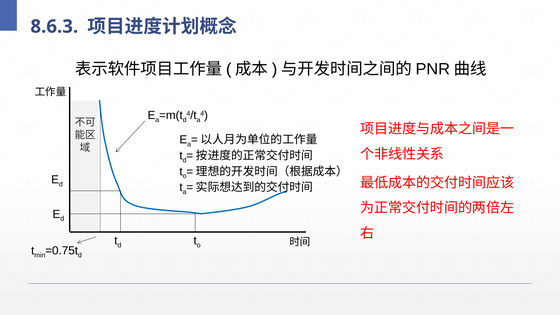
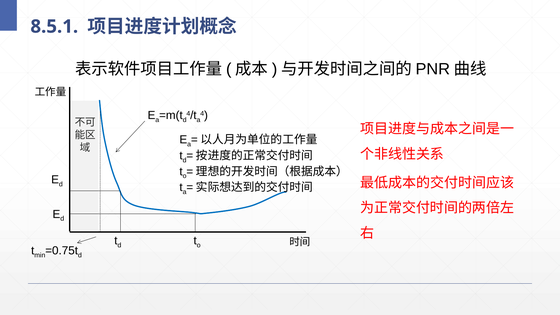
8.6.3: 8.6.3 -> 8.5.1
